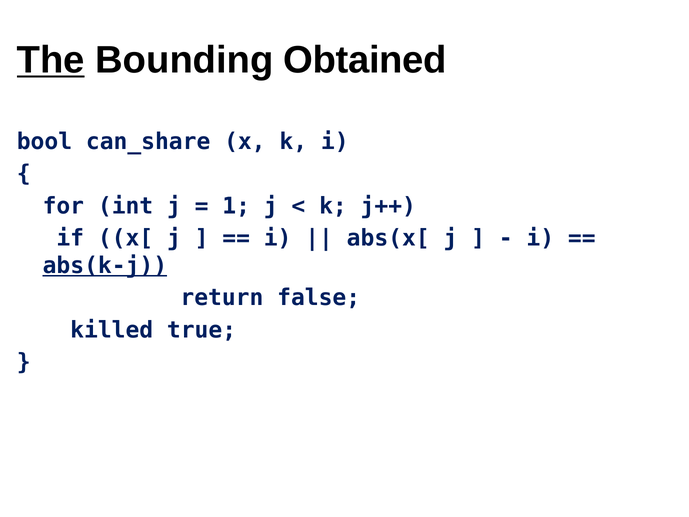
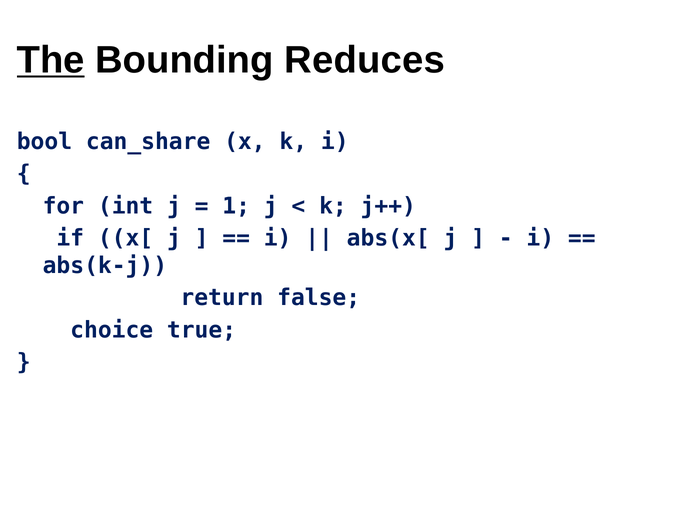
Obtained: Obtained -> Reduces
abs(k-j underline: present -> none
killed: killed -> choice
